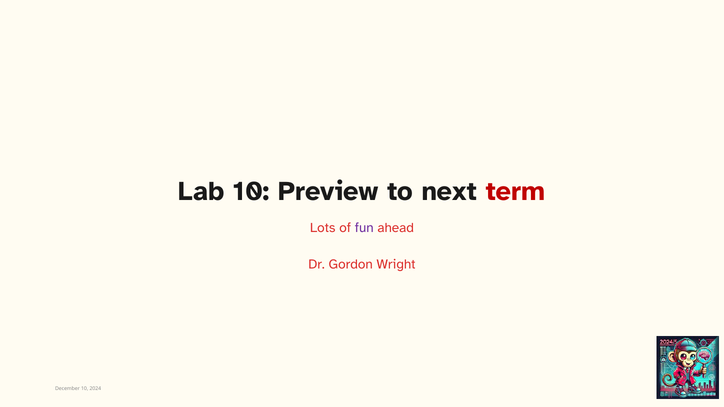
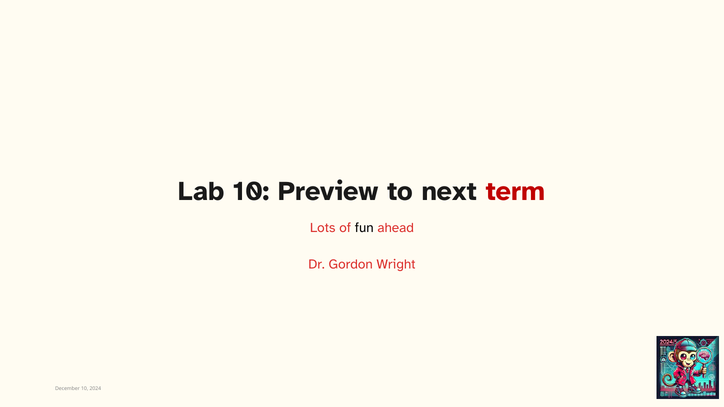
fun colour: purple -> black
